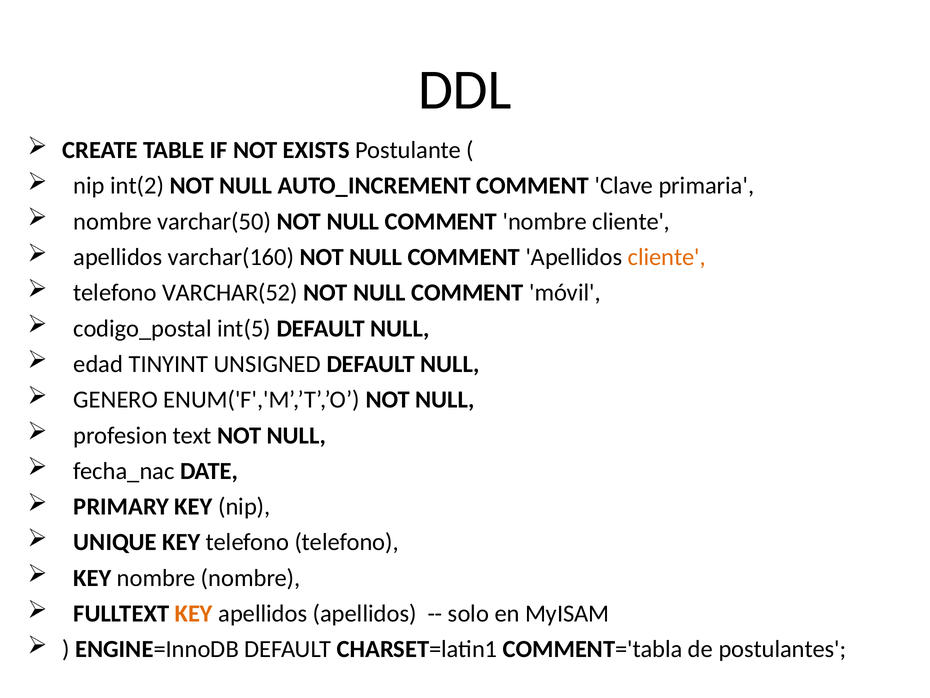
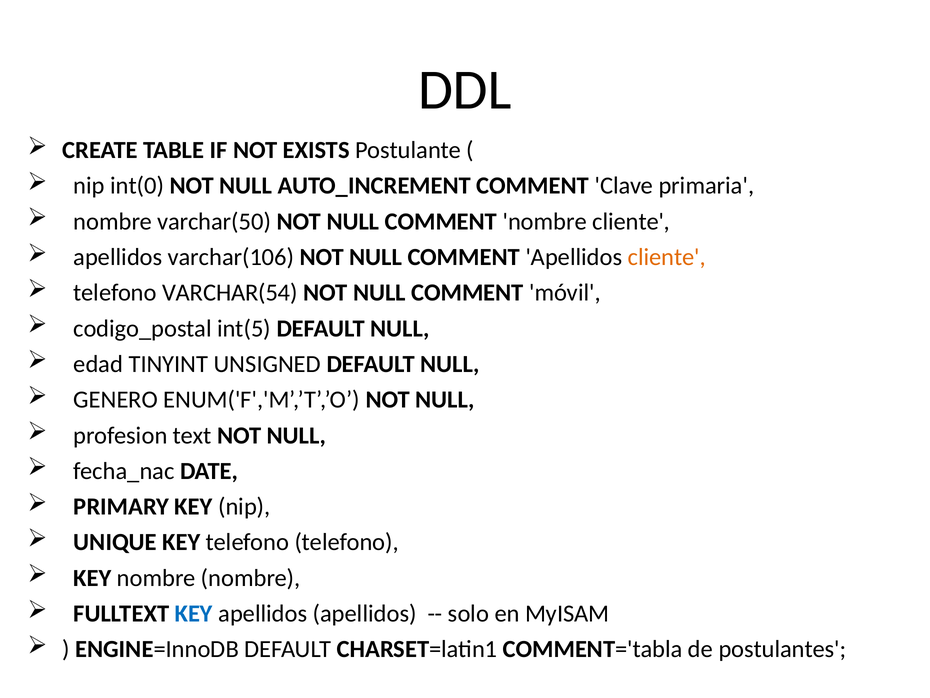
int(2: int(2 -> int(0
varchar(160: varchar(160 -> varchar(106
VARCHAR(52: VARCHAR(52 -> VARCHAR(54
KEY at (194, 613) colour: orange -> blue
